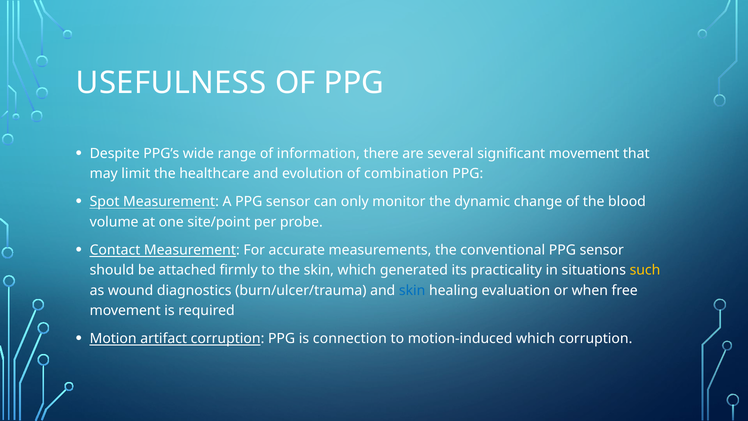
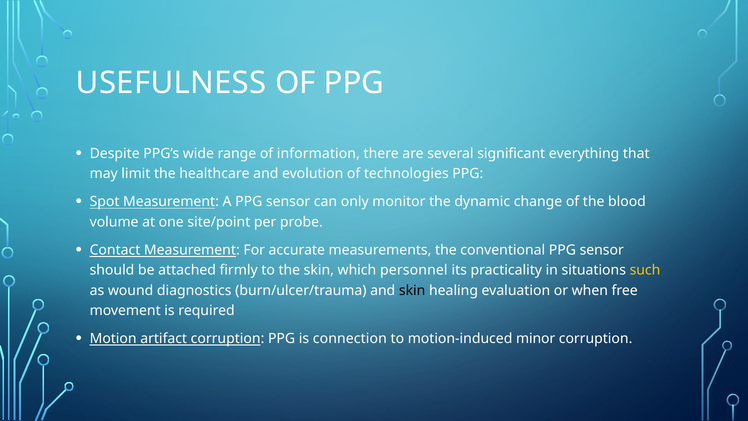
significant movement: movement -> everything
combination: combination -> technologies
generated: generated -> personnel
skin at (412, 290) colour: blue -> black
motion-induced which: which -> minor
